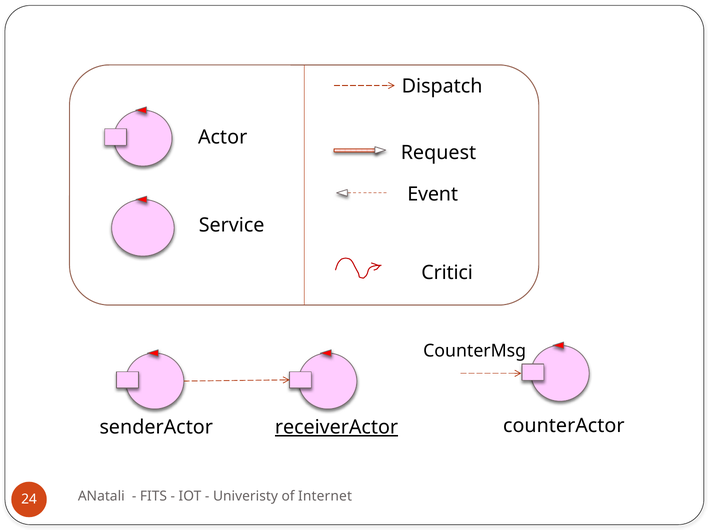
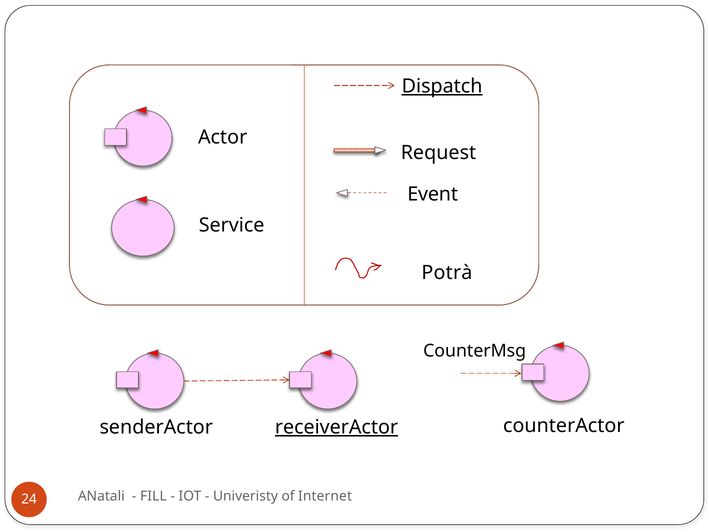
Dispatch underline: none -> present
Critici: Critici -> Potrà
FITS: FITS -> FILL
